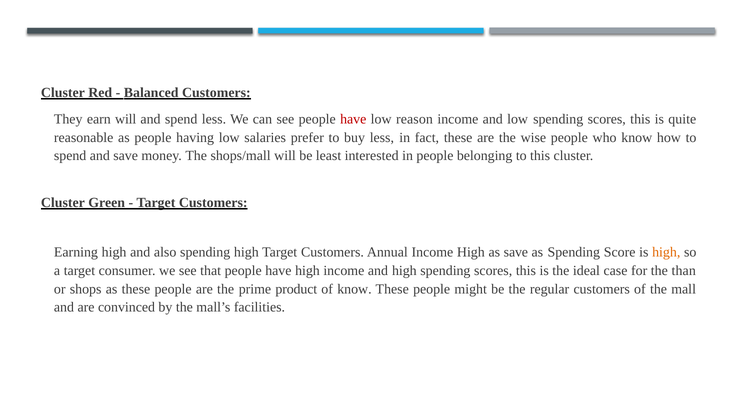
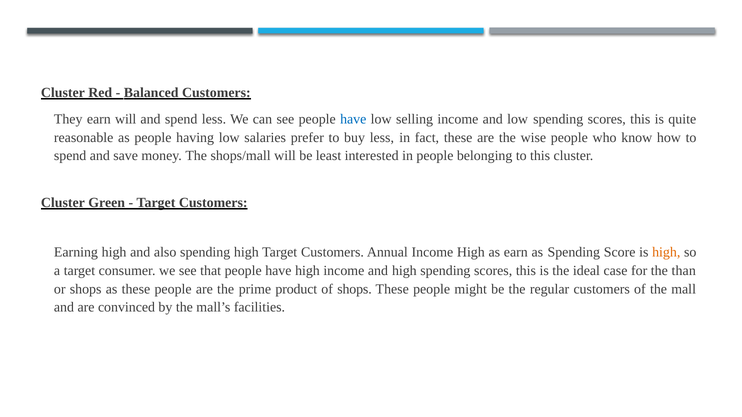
have at (353, 119) colour: red -> blue
reason: reason -> selling
as save: save -> earn
of know: know -> shops
